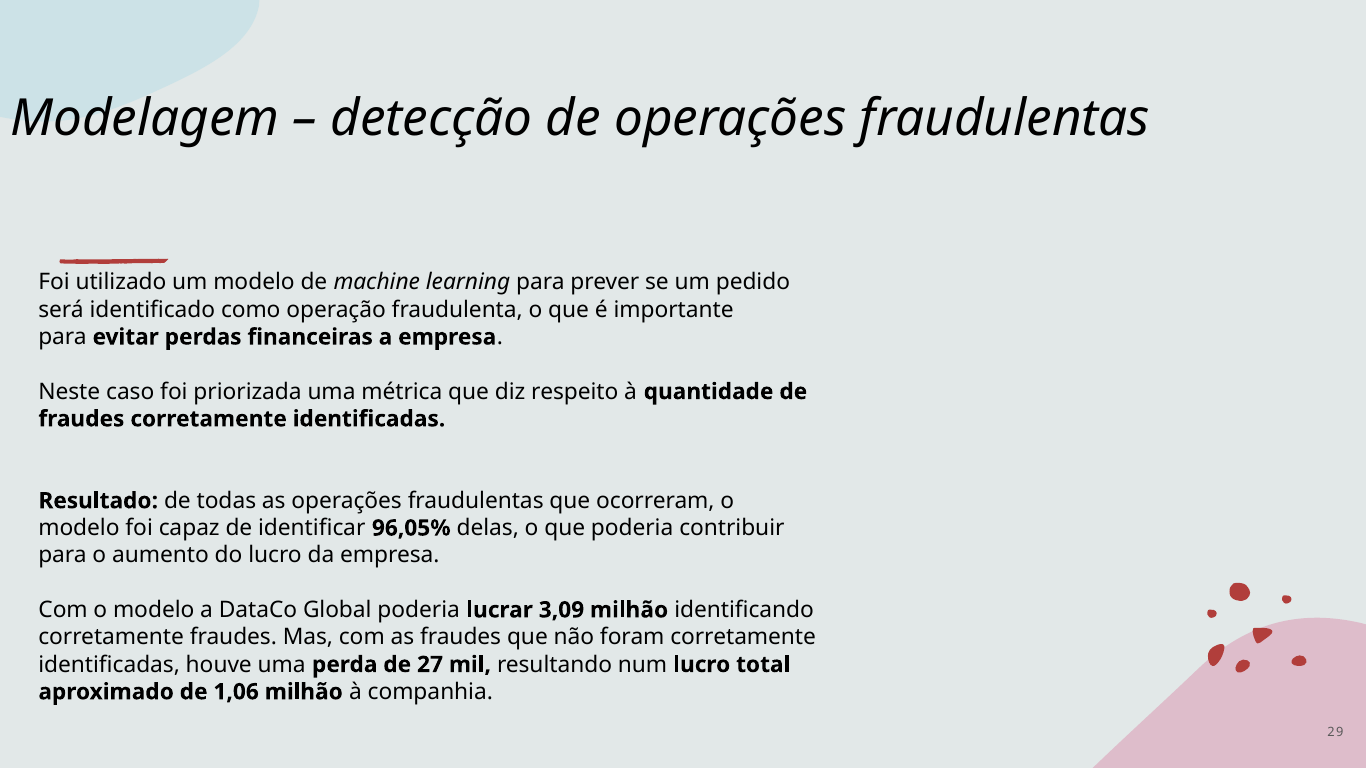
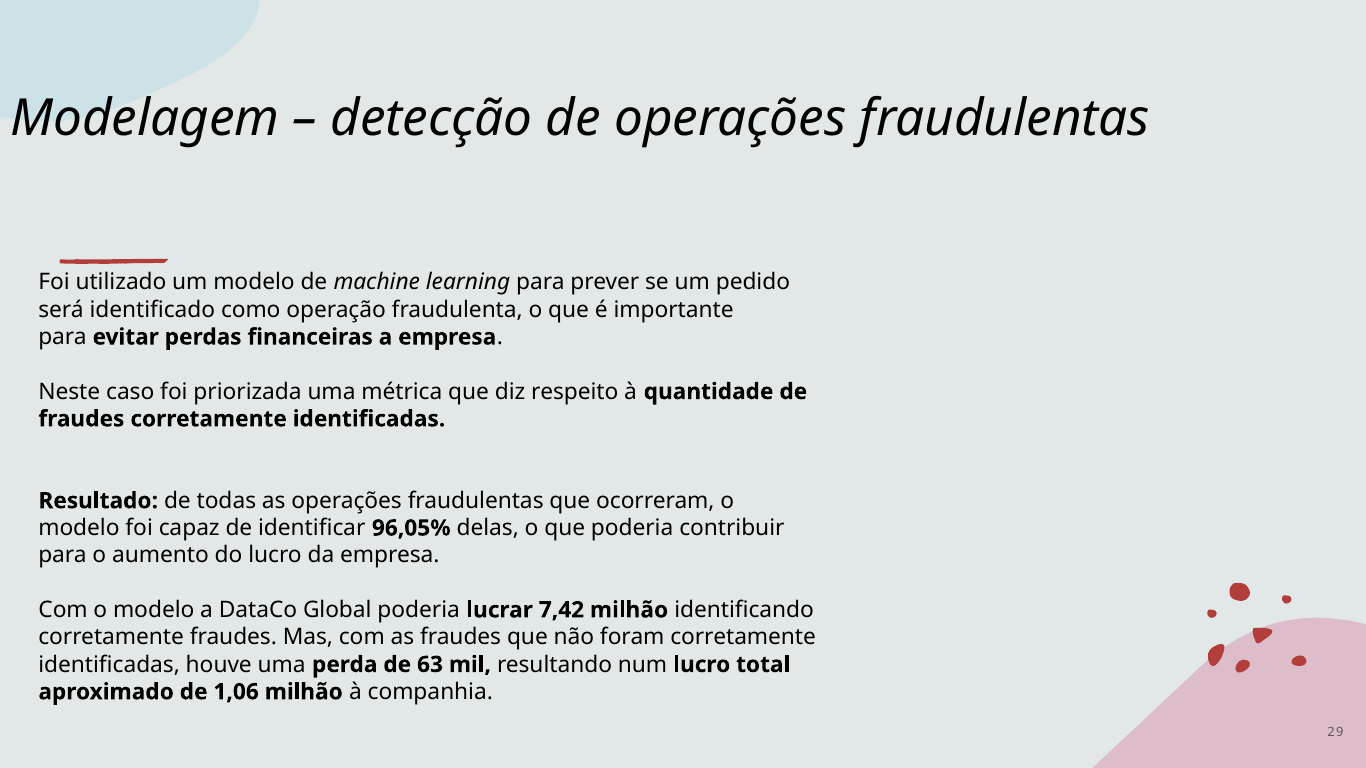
3,09: 3,09 -> 7,42
27: 27 -> 63
